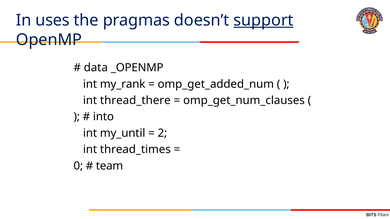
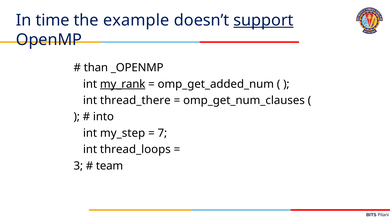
uses: uses -> time
pragmas: pragmas -> example
data: data -> than
my_rank underline: none -> present
my_until: my_until -> my_step
2: 2 -> 7
thread_times: thread_times -> thread_loops
0: 0 -> 3
